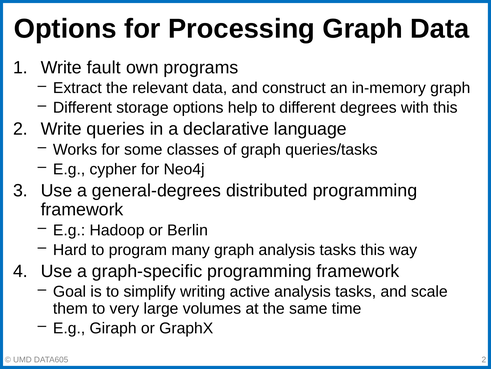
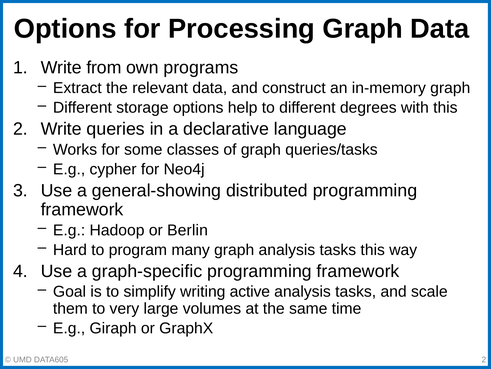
fault: fault -> from
general-degrees: general-degrees -> general-showing
